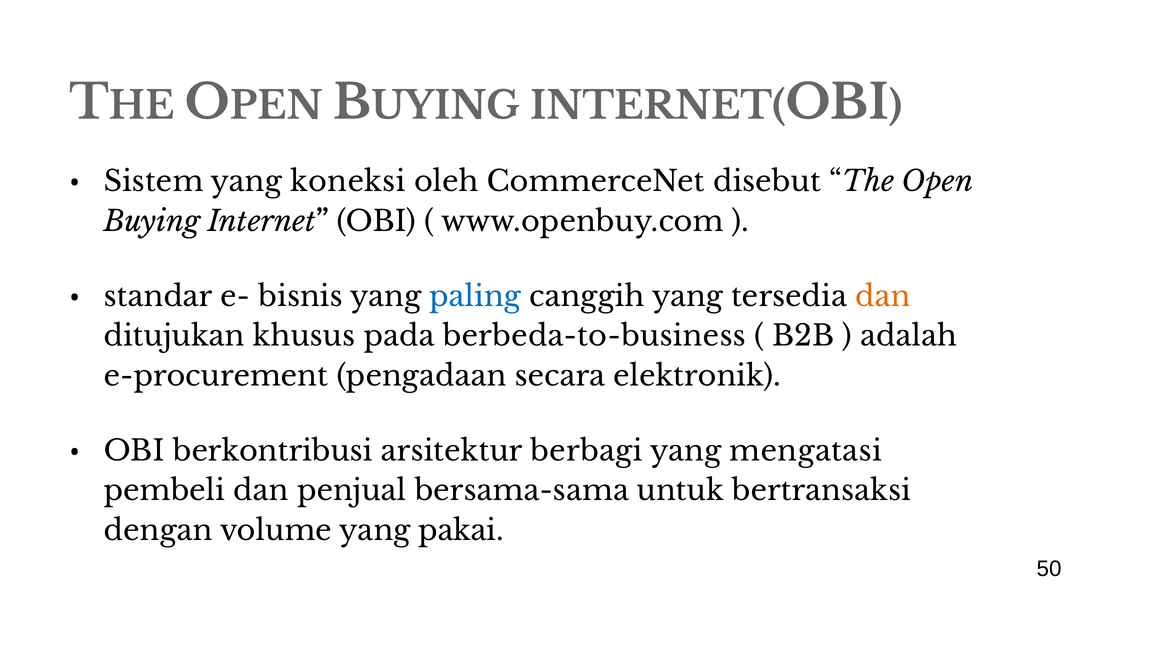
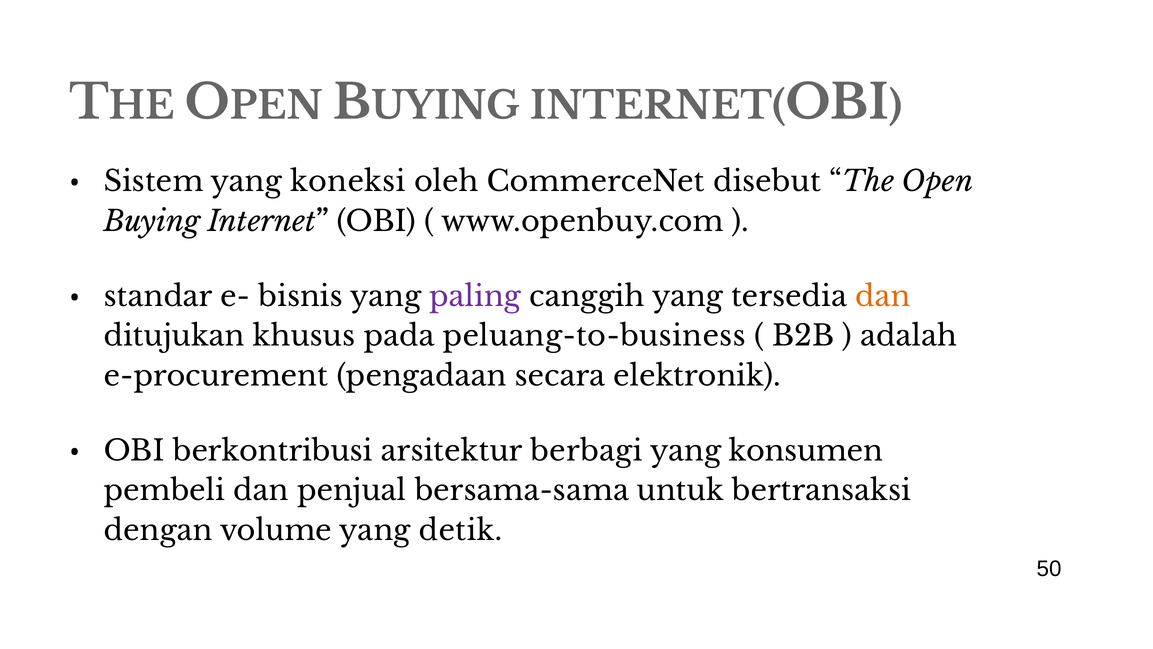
paling colour: blue -> purple
berbeda-to-business: berbeda-to-business -> peluang-to-business
mengatasi: mengatasi -> konsumen
pakai: pakai -> detik
